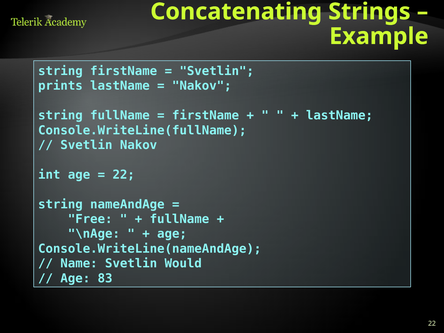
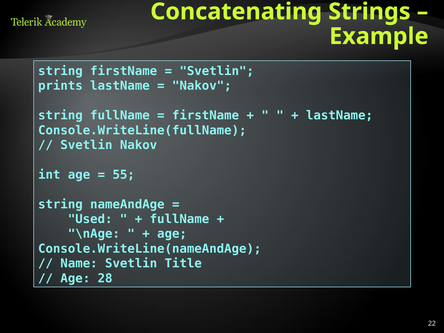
22 at (124, 175): 22 -> 55
Free: Free -> Used
Would: Would -> Title
83: 83 -> 28
